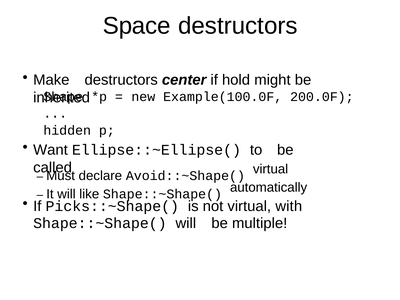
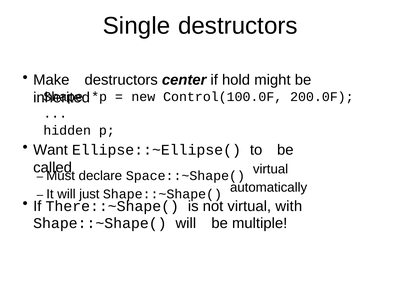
Space: Space -> Single
Example(100.0F: Example(100.0F -> Control(100.0F
Avoid::~Shape(: Avoid::~Shape( -> Space::~Shape(
like: like -> just
Picks::~Shape(: Picks::~Shape( -> There::~Shape(
